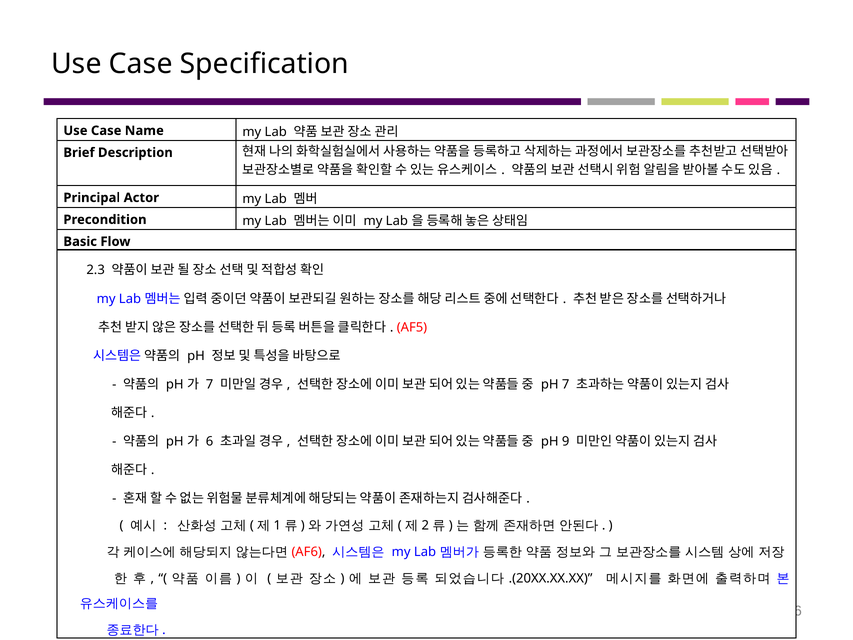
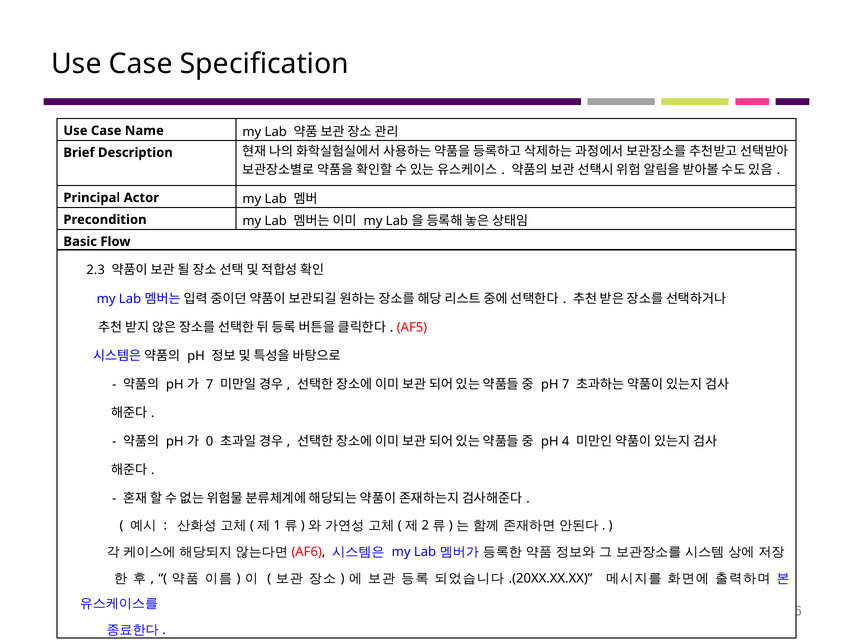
6 at (210, 441): 6 -> 0
9: 9 -> 4
